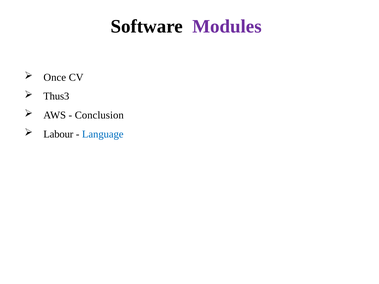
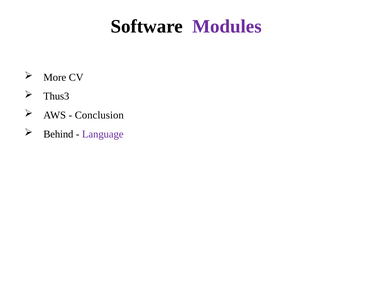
Once: Once -> More
Labour: Labour -> Behind
Language colour: blue -> purple
